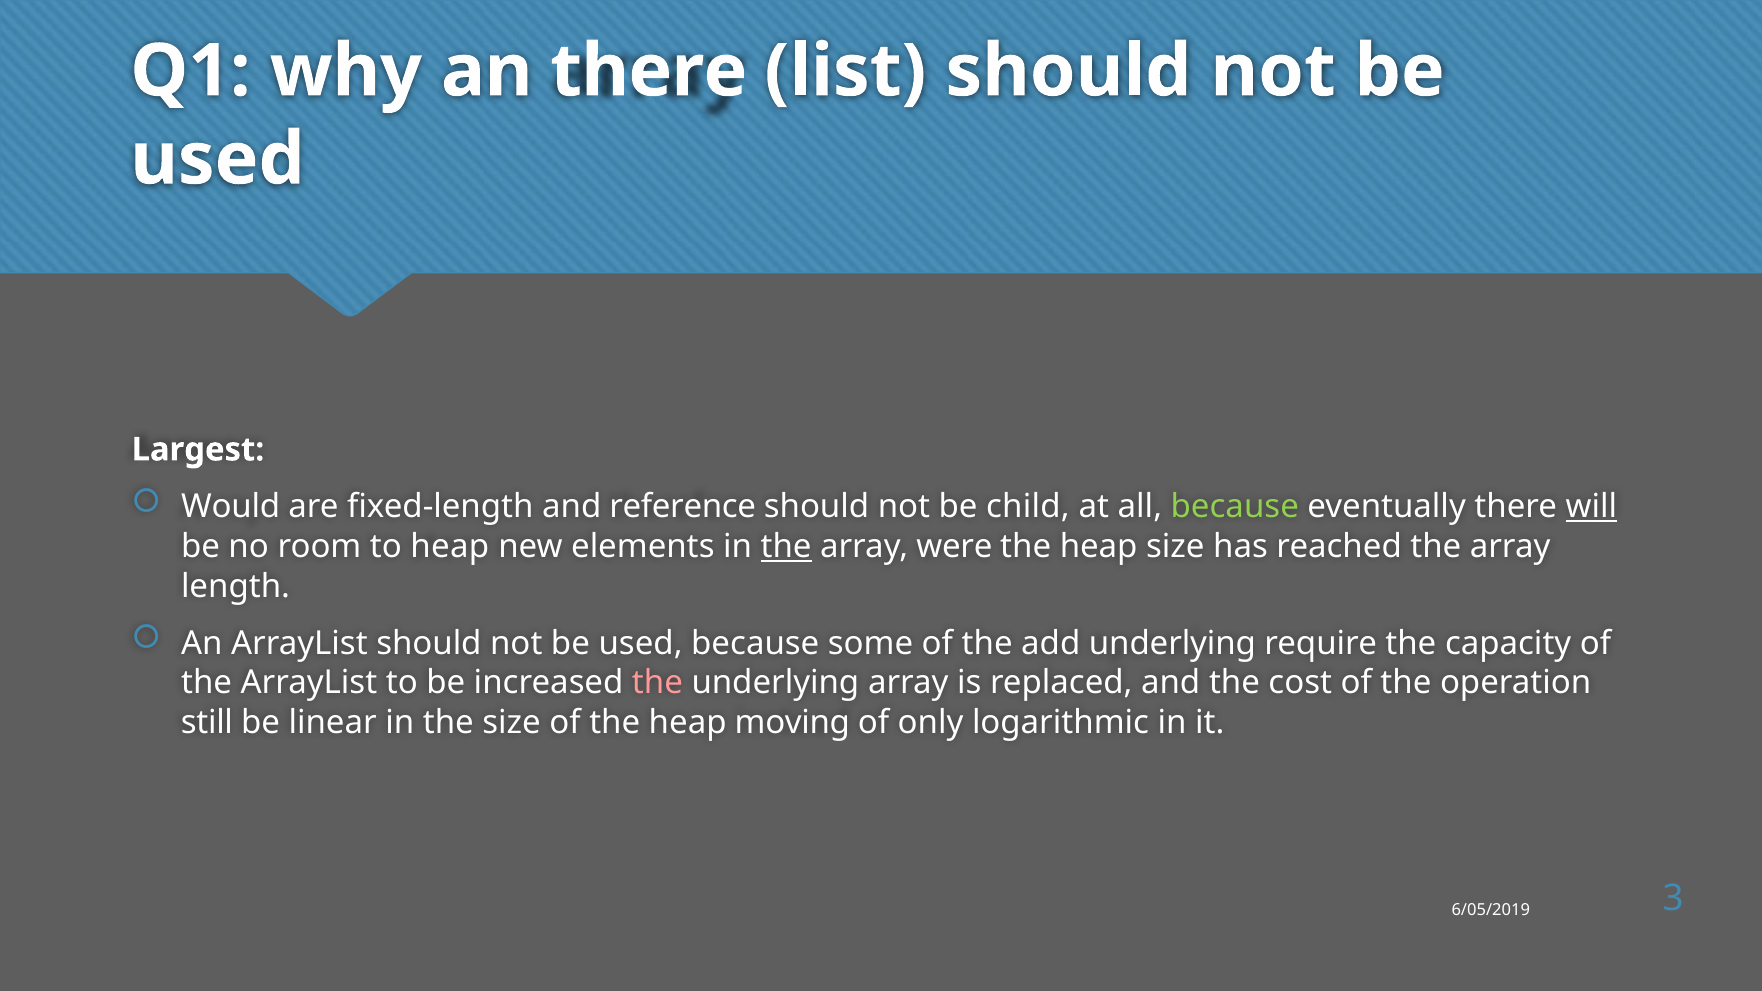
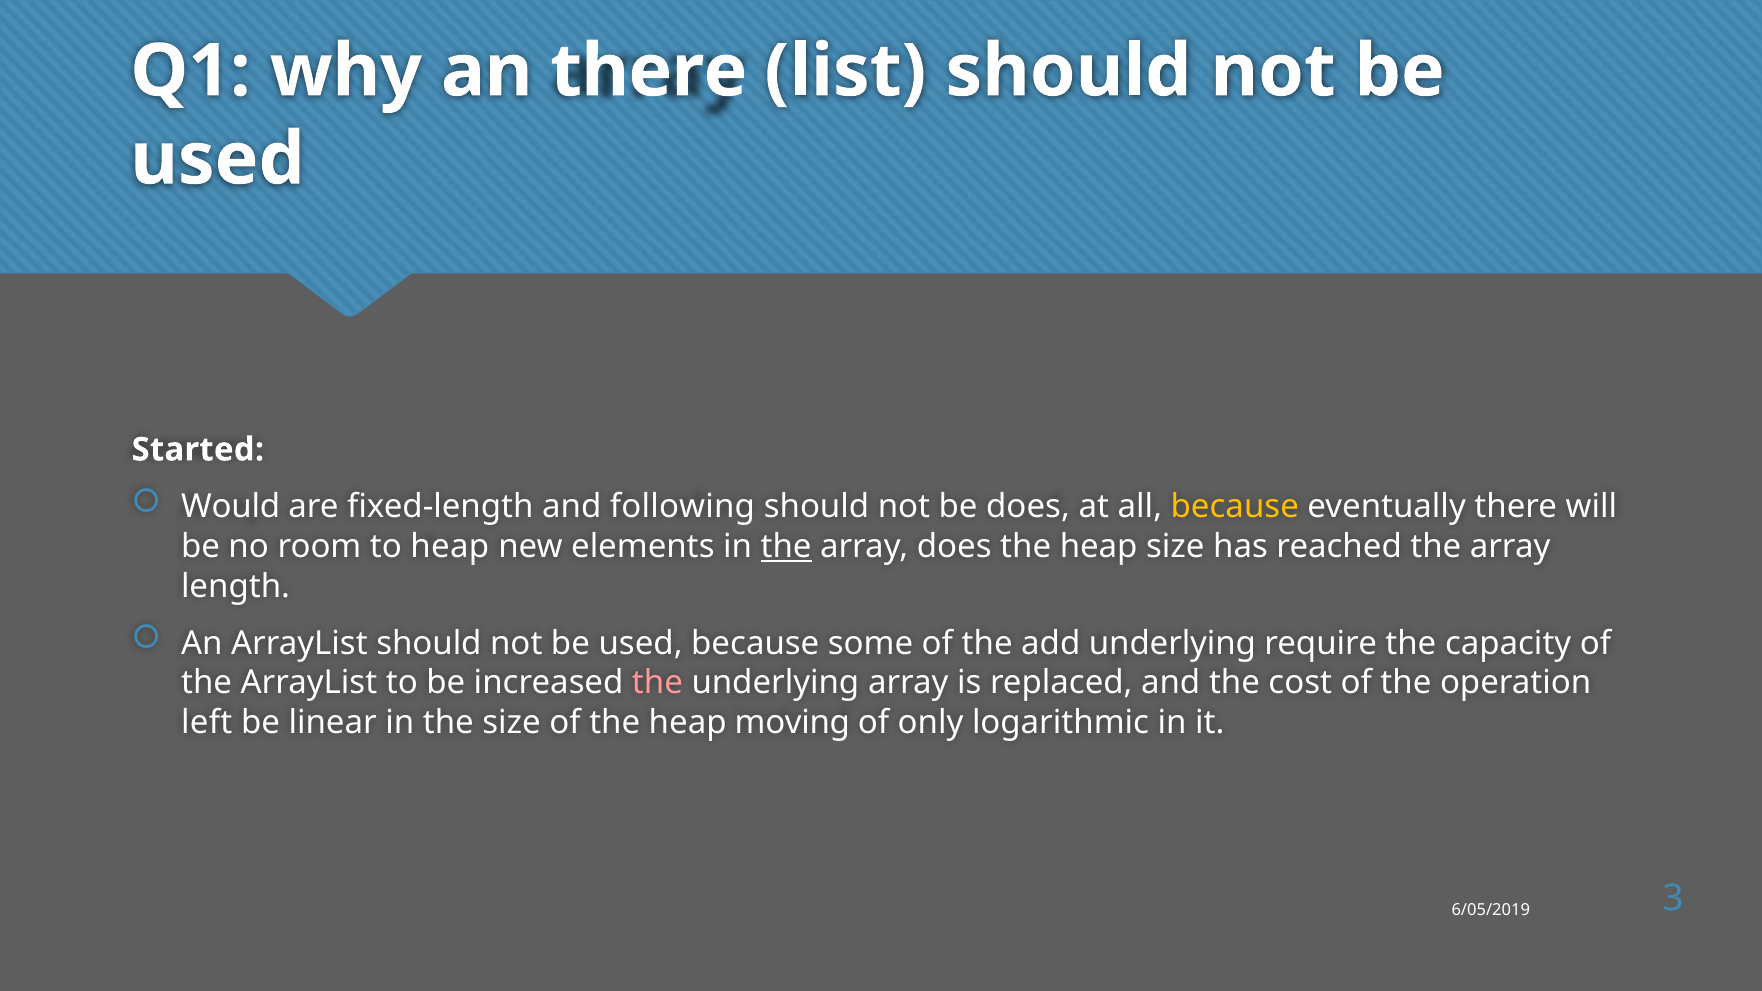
Largest: Largest -> Started
reference: reference -> following
be child: child -> does
because at (1235, 507) colour: light green -> yellow
will underline: present -> none
array were: were -> does
still: still -> left
